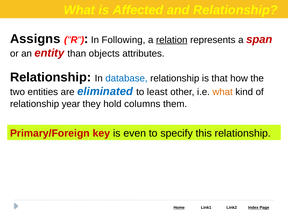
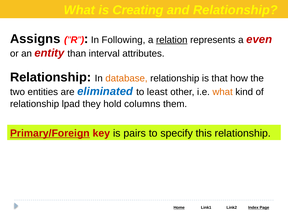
Affected: Affected -> Creating
span: span -> even
objects: objects -> interval
database colour: blue -> orange
year: year -> lpad
Primary/Foreign underline: none -> present
even: even -> pairs
